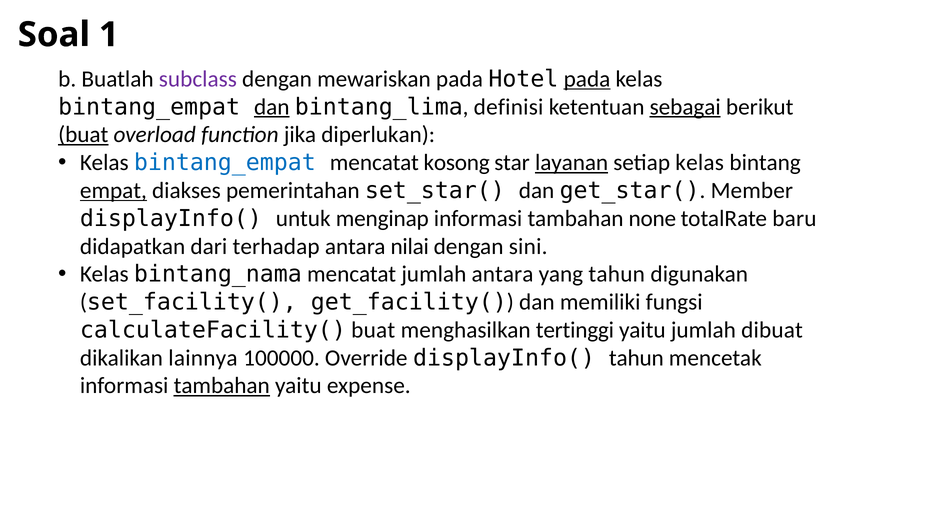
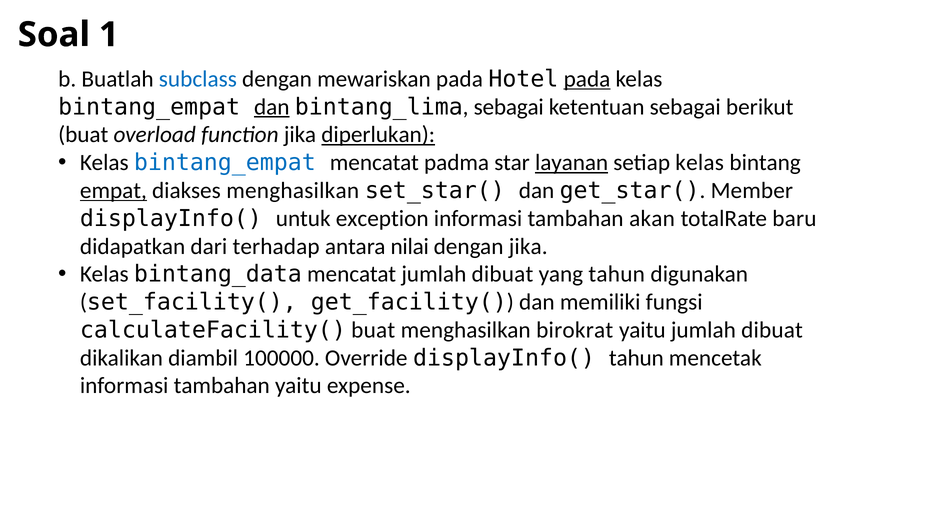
subclass colour: purple -> blue
bintang_lima definisi: definisi -> sebagai
sebagai at (685, 107) underline: present -> none
buat at (83, 135) underline: present -> none
diperlukan underline: none -> present
kosong: kosong -> padma
diakses pemerintahan: pemerintahan -> menghasilkan
menginap: menginap -> exception
none: none -> akan
dengan sini: sini -> jika
bintang_nama: bintang_nama -> bintang_data
mencatat jumlah antara: antara -> dibuat
tertinggi: tertinggi -> birokrat
lainnya: lainnya -> diambil
tambahan at (222, 386) underline: present -> none
